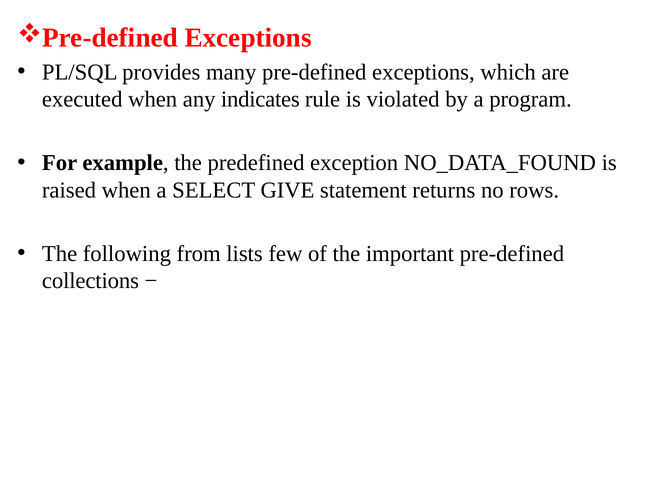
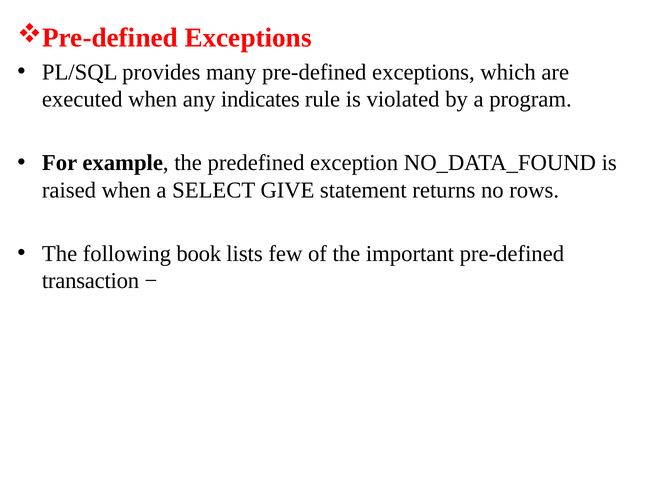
from: from -> book
collections: collections -> transaction
